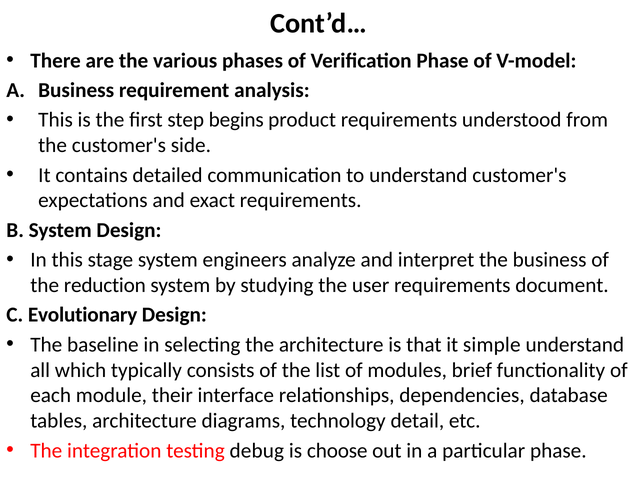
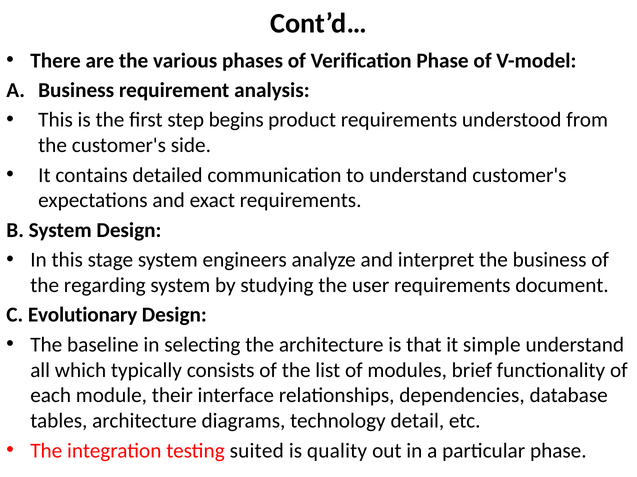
reduction: reduction -> regarding
debug: debug -> suited
choose: choose -> quality
